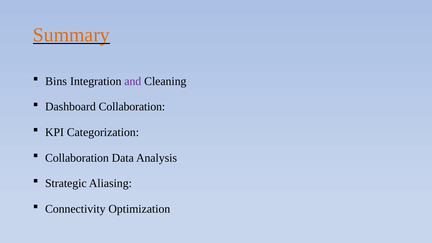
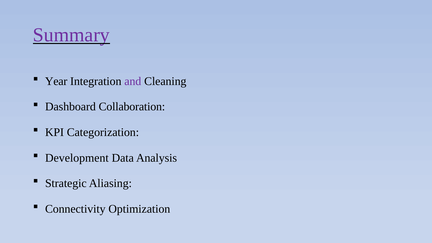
Summary colour: orange -> purple
Bins: Bins -> Year
Collaboration at (77, 158): Collaboration -> Development
